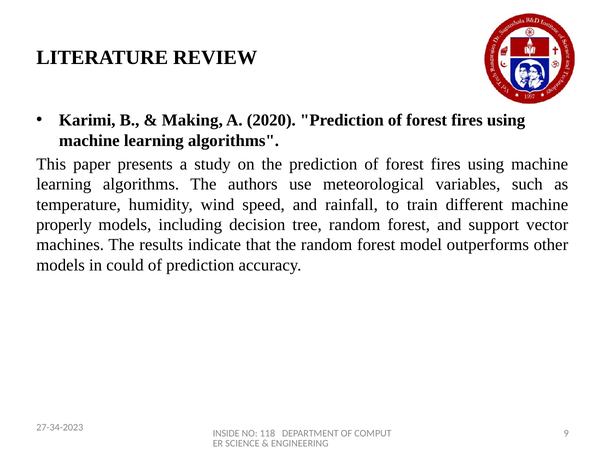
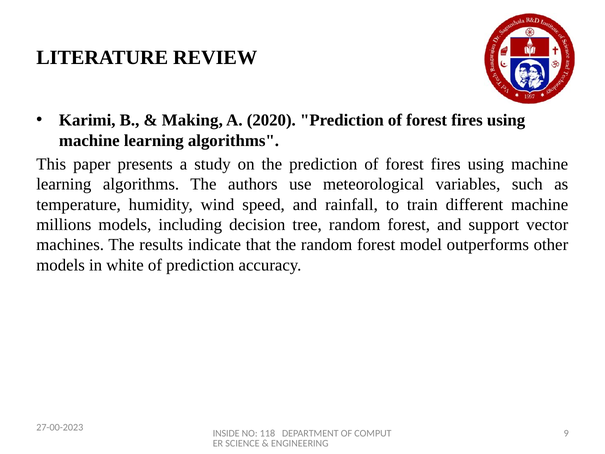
properly: properly -> millions
could: could -> white
27-34-2023: 27-34-2023 -> 27-00-2023
